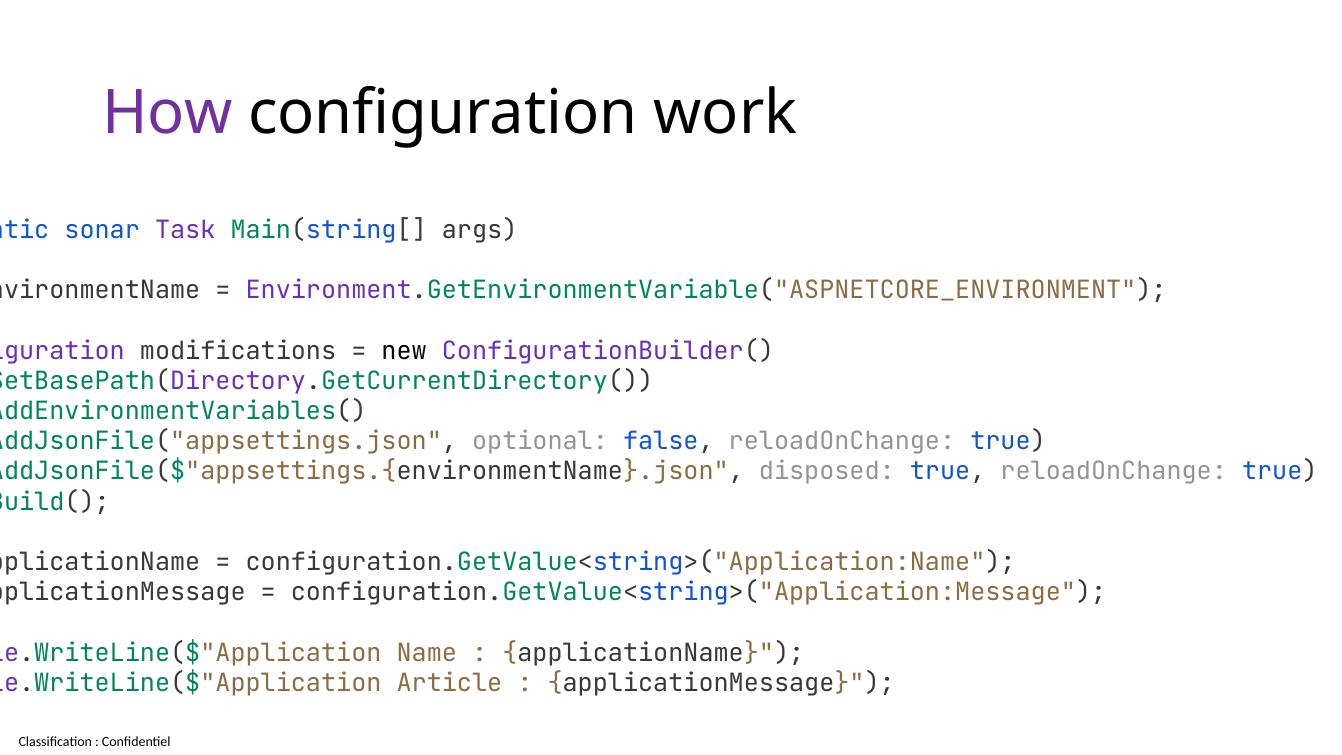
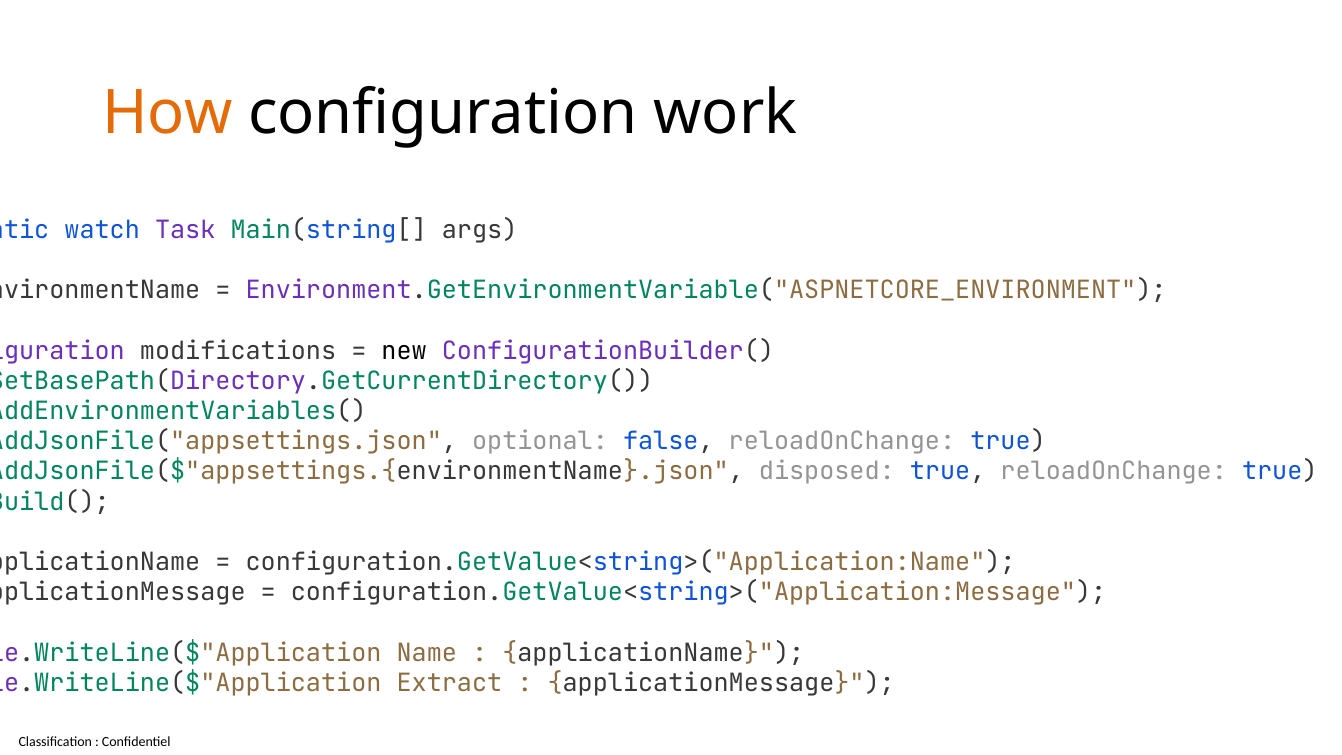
How colour: purple -> orange
sonar: sonar -> watch
Article: Article -> Extract
